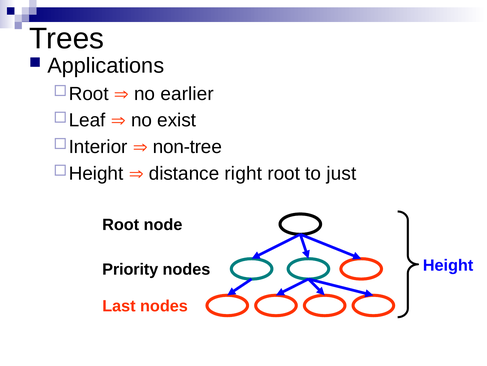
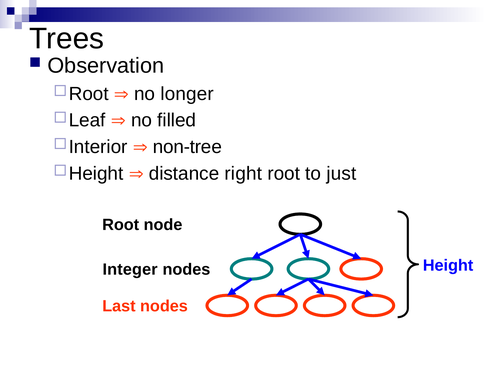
Applications: Applications -> Observation
earlier: earlier -> longer
exist: exist -> filled
Priority: Priority -> Integer
